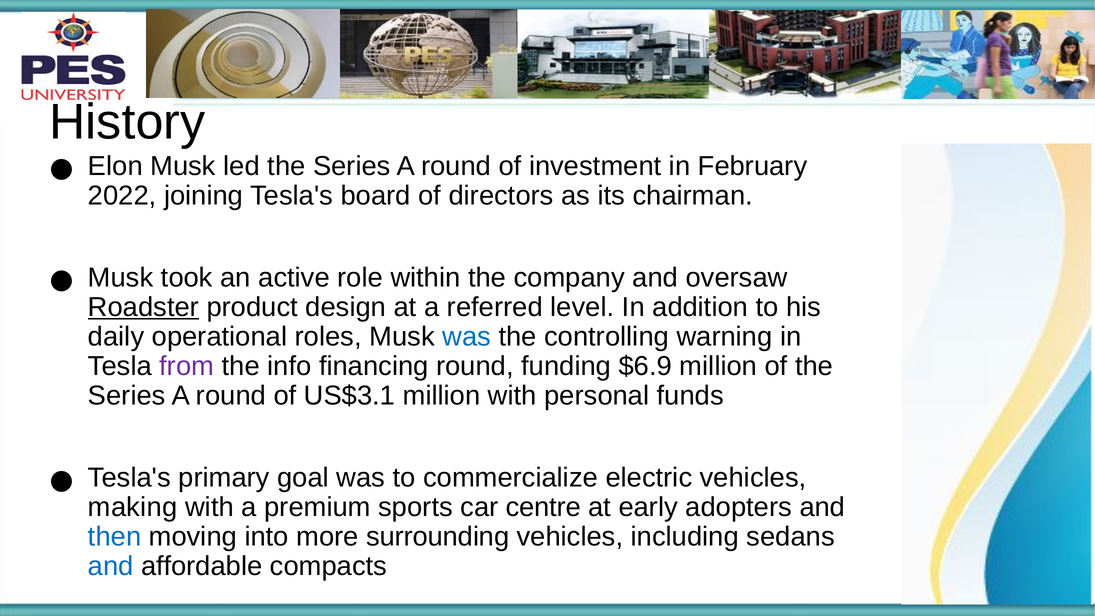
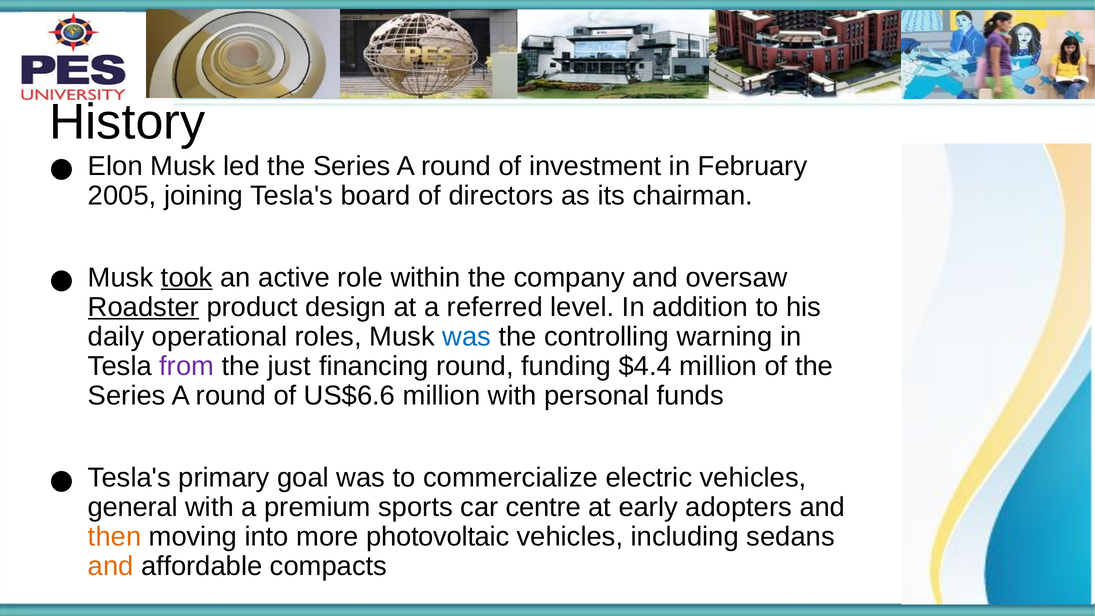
2022: 2022 -> 2005
took underline: none -> present
info: info -> just
$6.9: $6.9 -> $4.4
US$3.1: US$3.1 -> US$6.6
making: making -> general
then colour: blue -> orange
surrounding: surrounding -> photovoltaic
and at (111, 566) colour: blue -> orange
